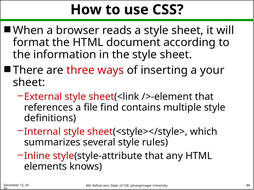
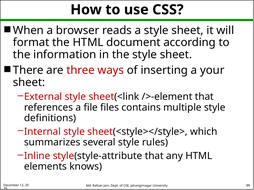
find: find -> files
